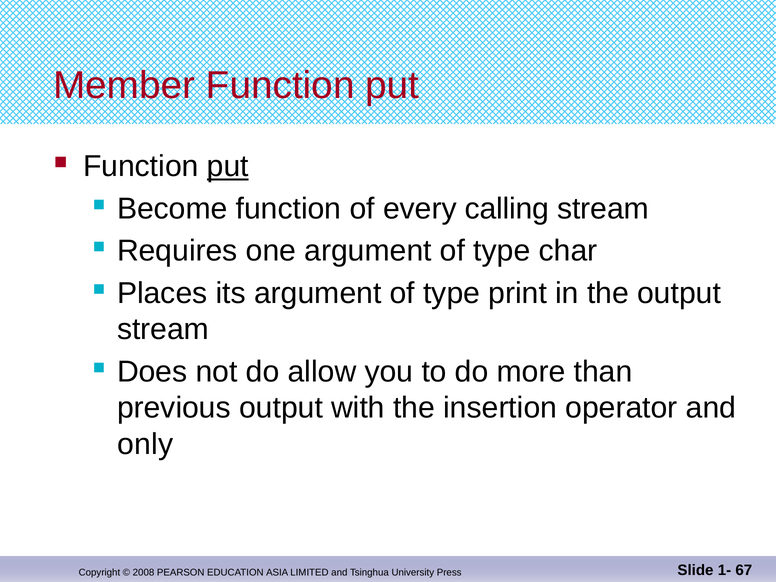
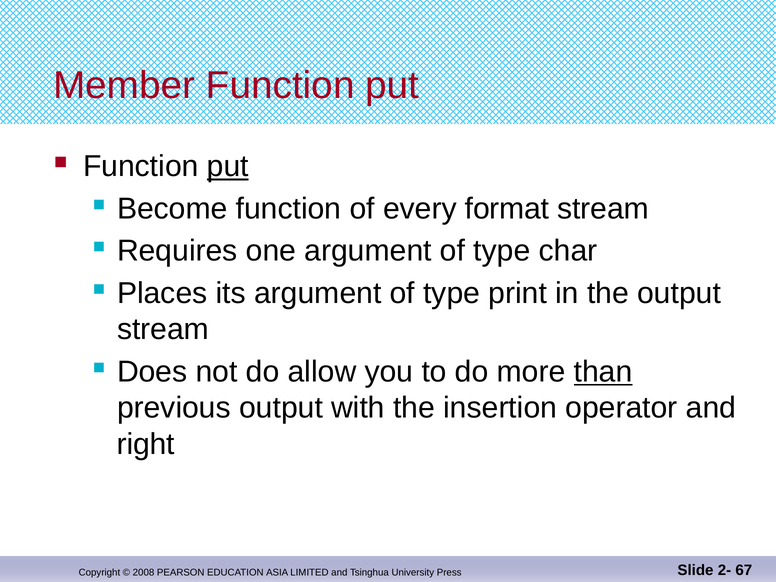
calling: calling -> format
than underline: none -> present
only: only -> right
1-: 1- -> 2-
